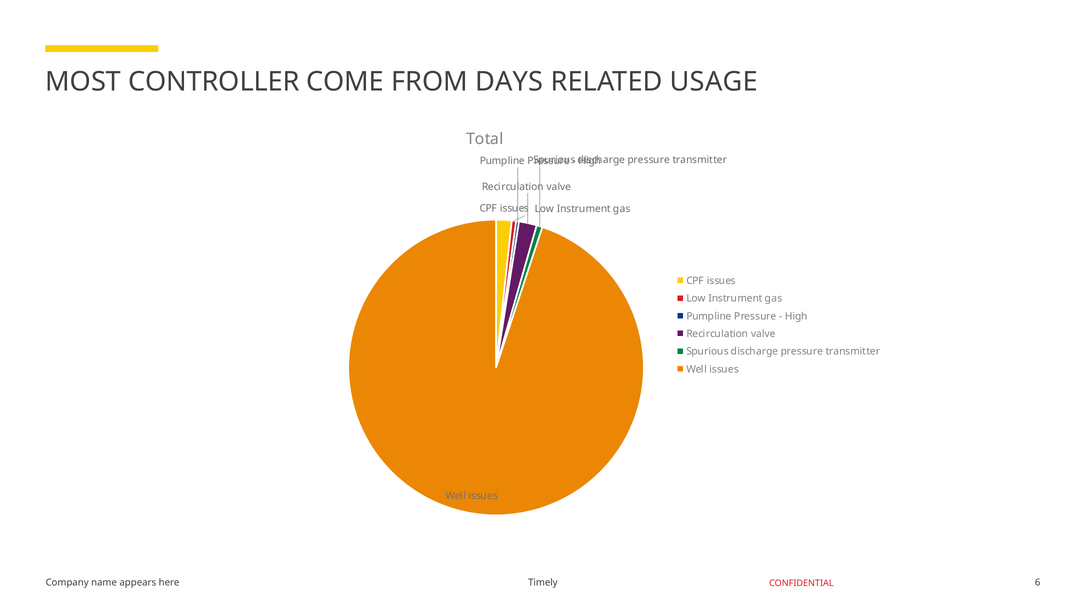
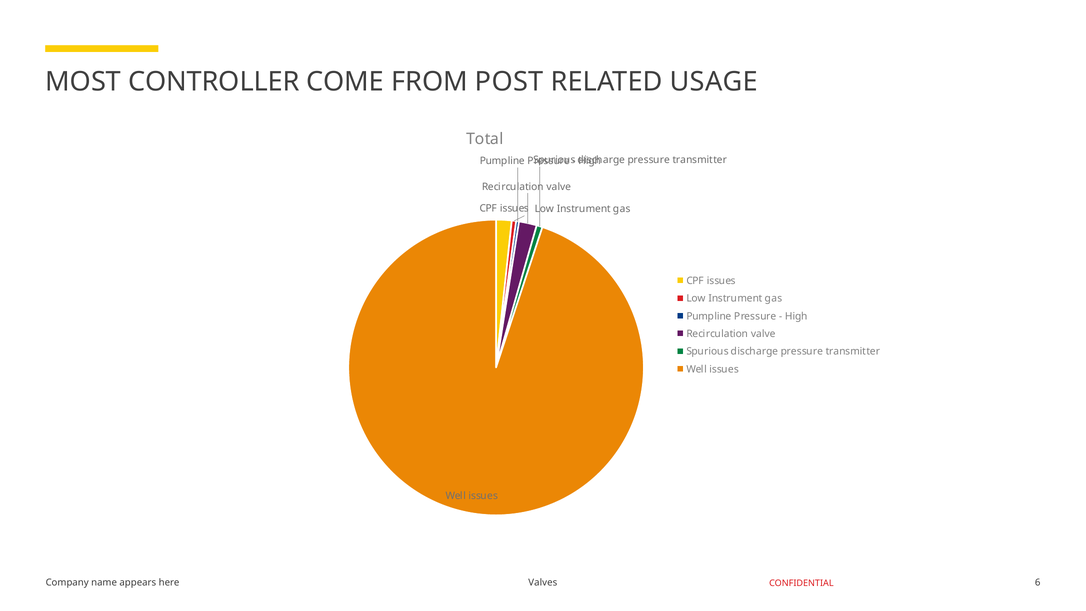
DAYS: DAYS -> POST
Timely: Timely -> Valves
